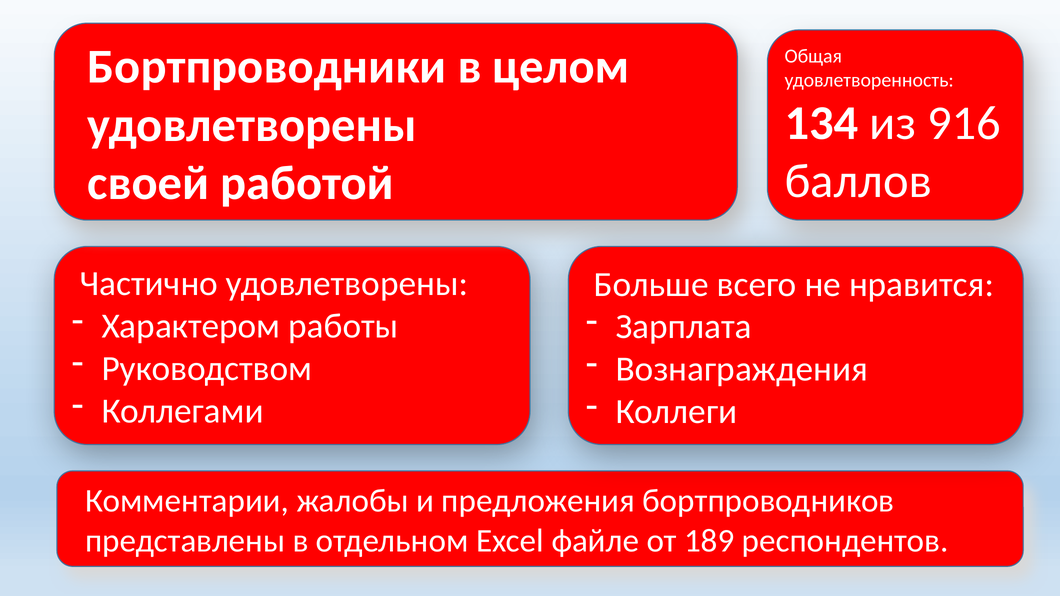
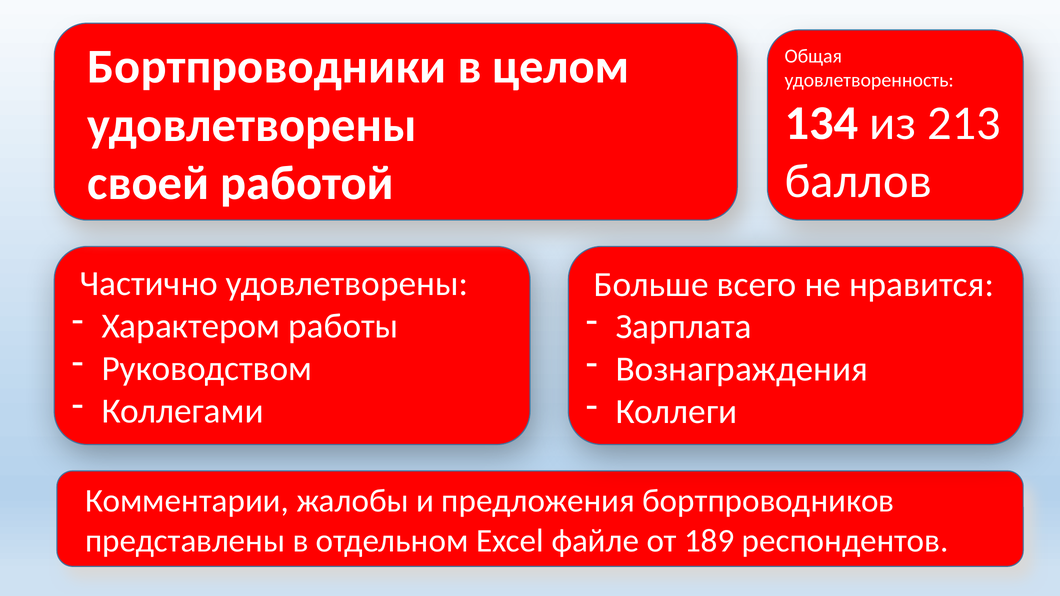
916: 916 -> 213
